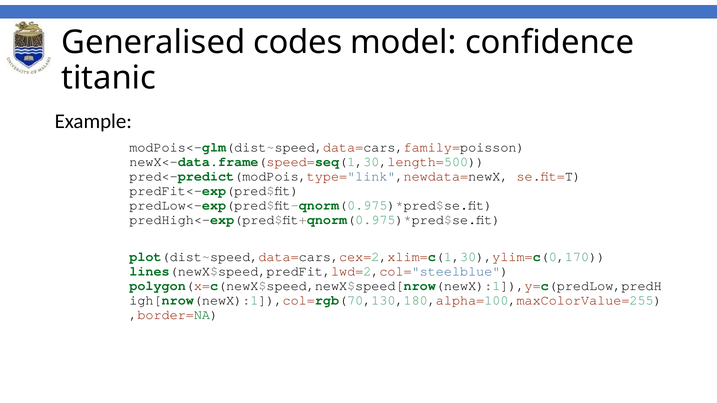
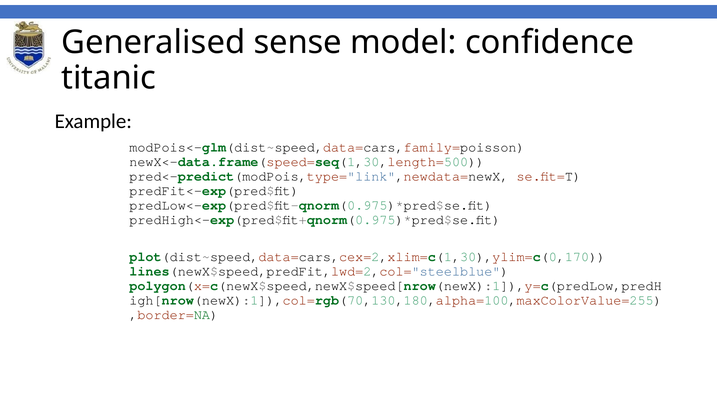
codes: codes -> sense
